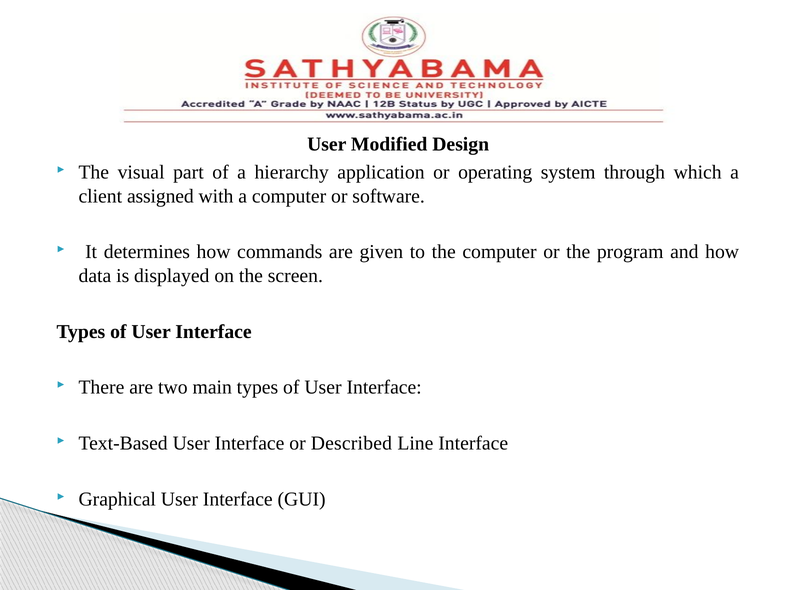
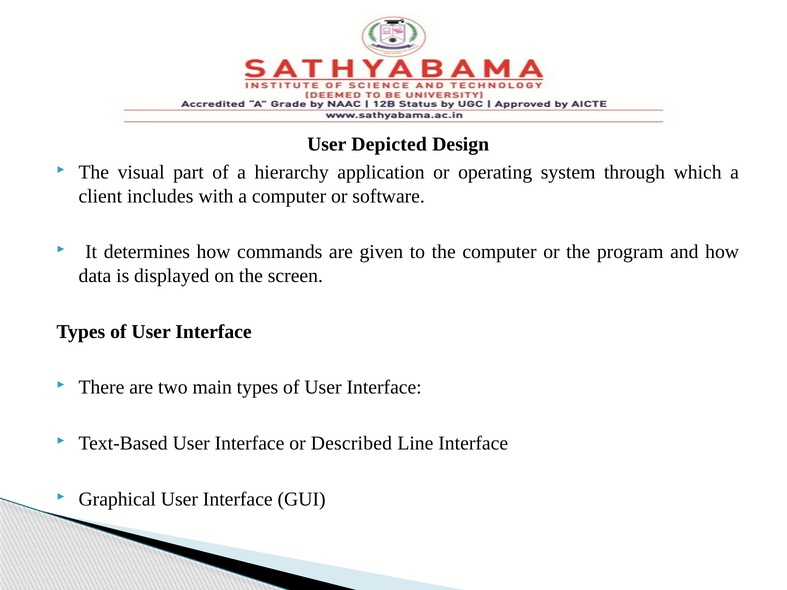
Modified: Modified -> Depicted
assigned: assigned -> includes
